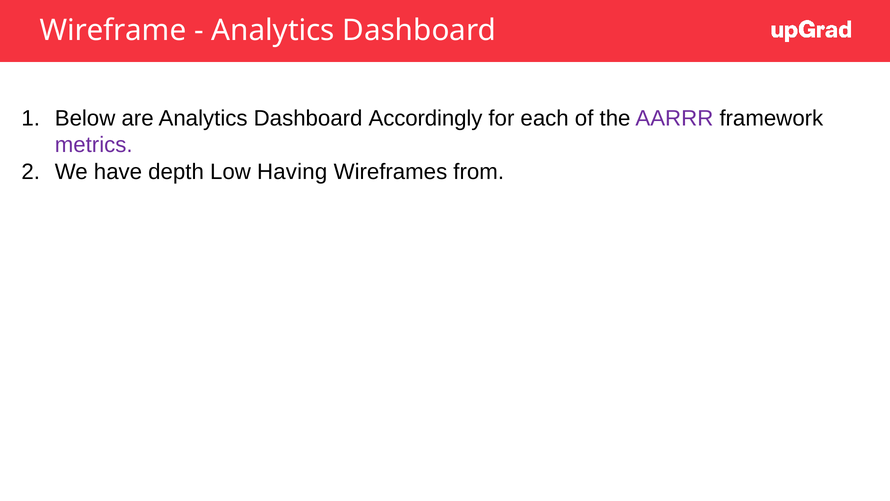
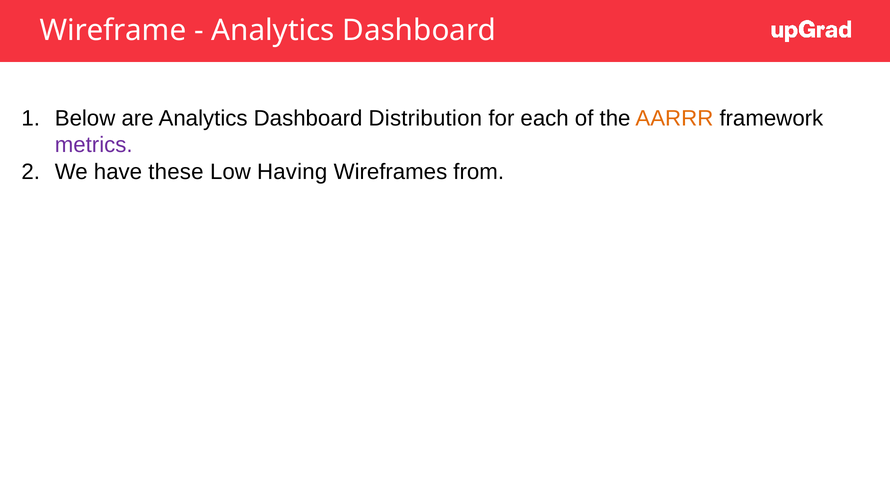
Accordingly: Accordingly -> Distribution
AARRR colour: purple -> orange
depth: depth -> these
